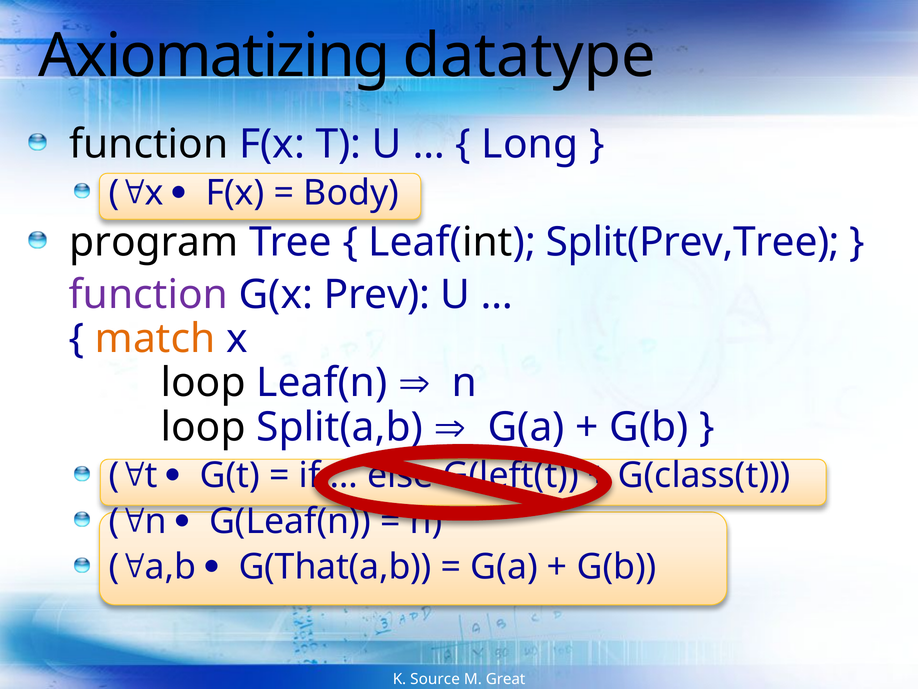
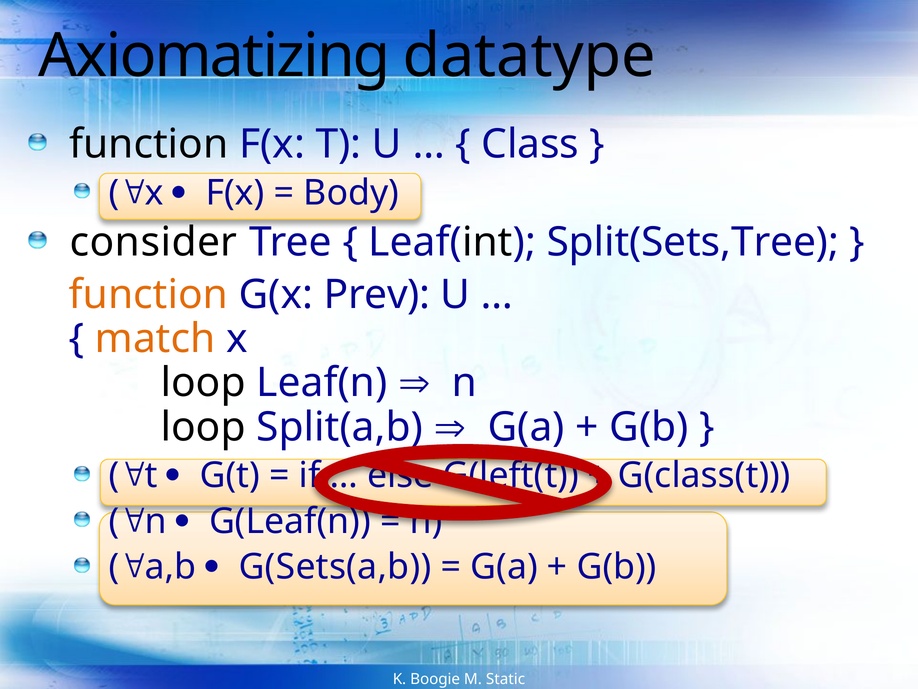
Long: Long -> Class
program: program -> consider
Split(Prev,Tree: Split(Prev,Tree -> Split(Sets,Tree
function at (148, 294) colour: purple -> orange
G(That(a,b: G(That(a,b -> G(Sets(a,b
Source: Source -> Boogie
Great: Great -> Static
